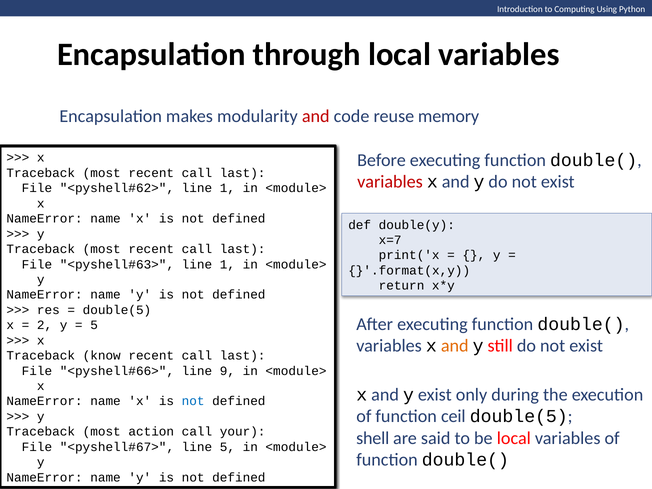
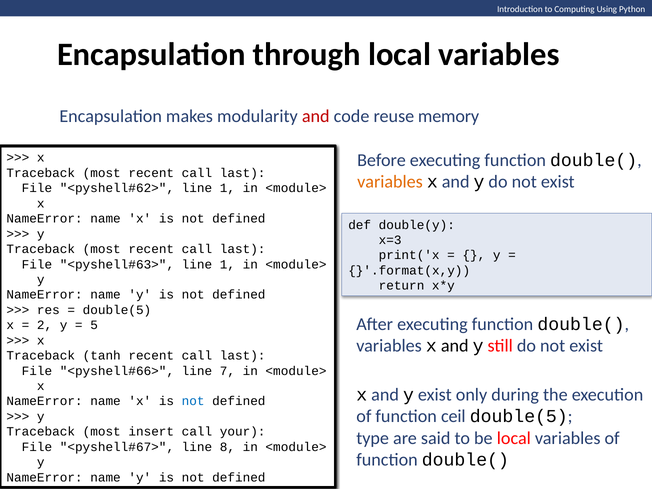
variables at (390, 182) colour: red -> orange
x=7: x=7 -> x=3
and at (455, 346) colour: orange -> black
know: know -> tanh
9: 9 -> 7
action: action -> insert
shell: shell -> type
line 5: 5 -> 8
